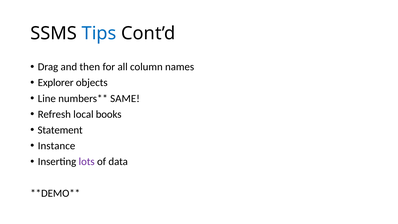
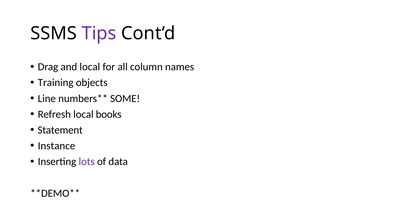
Tips colour: blue -> purple
and then: then -> local
Explorer: Explorer -> Training
SAME: SAME -> SOME
